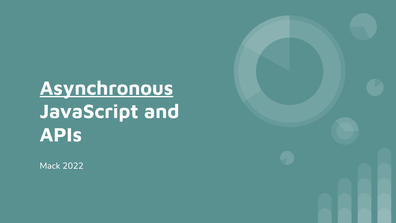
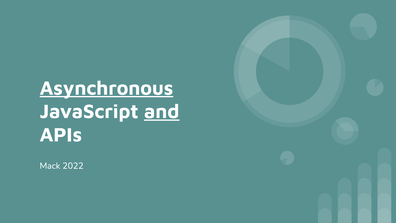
and underline: none -> present
